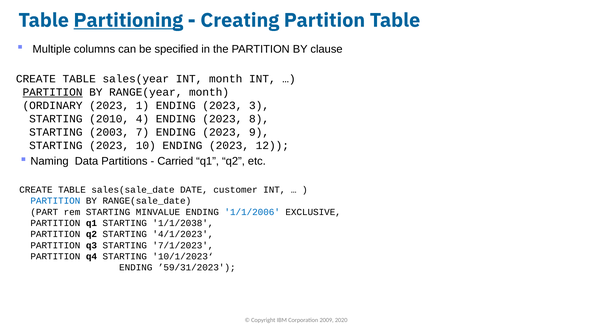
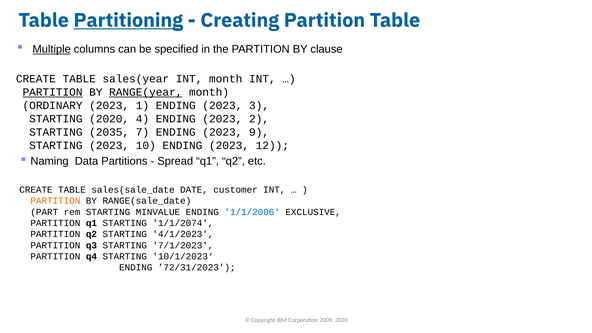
Multiple underline: none -> present
RANGE(year underline: none -> present
STARTING 2010: 2010 -> 2020
8: 8 -> 2
2003: 2003 -> 2035
Carried: Carried -> Spread
PARTITION at (55, 201) colour: blue -> orange
1/1/2038: 1/1/2038 -> 1/1/2074
’59/31/2023: ’59/31/2023 -> ’72/31/2023
